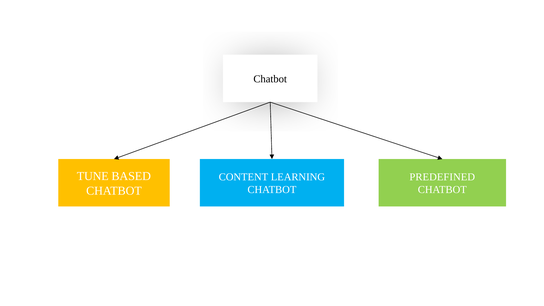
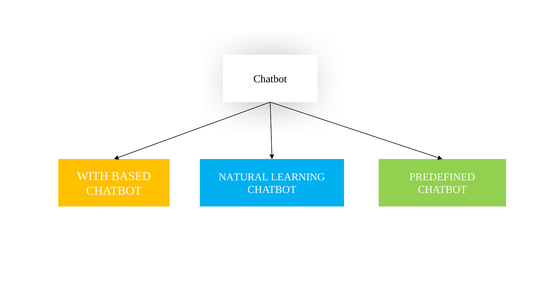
TUNE: TUNE -> WITH
CONTENT: CONTENT -> NATURAL
